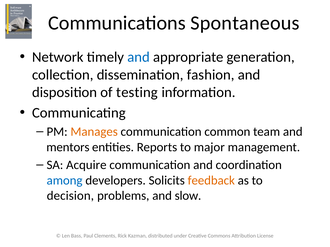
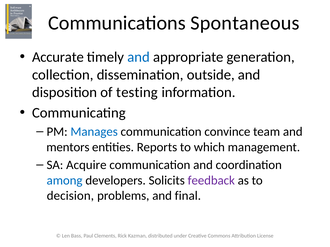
Network: Network -> Accurate
fashion: fashion -> outside
Manages colour: orange -> blue
common: common -> convince
major: major -> which
feedback colour: orange -> purple
slow: slow -> final
